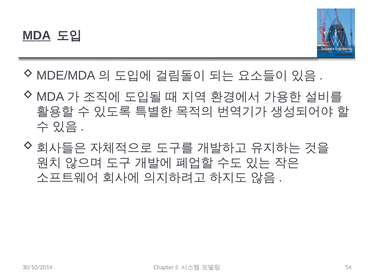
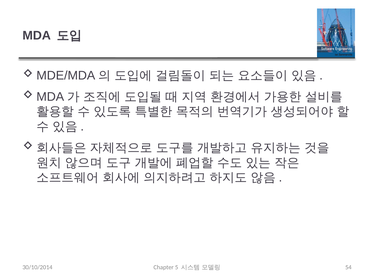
MDA underline: present -> none
